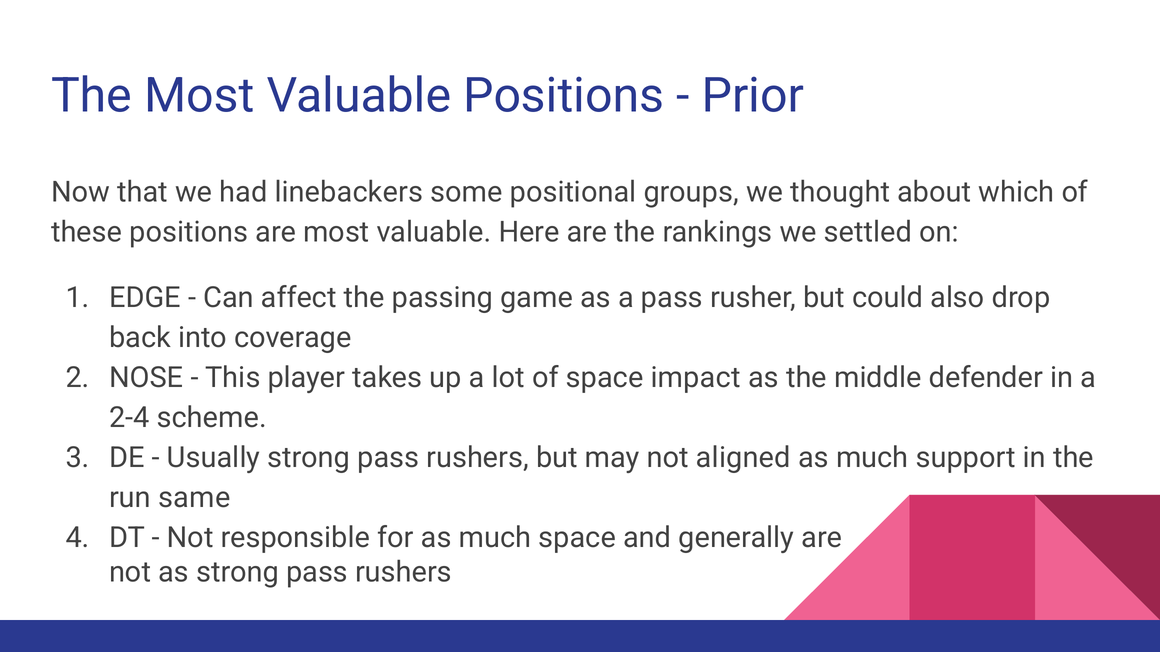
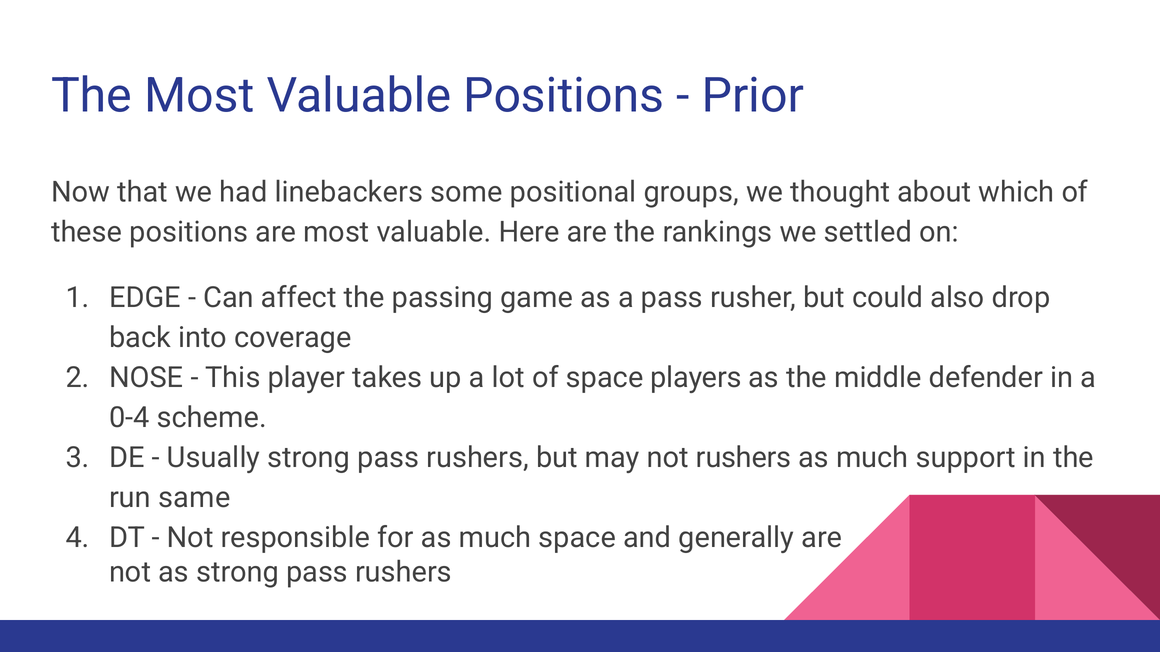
impact: impact -> players
2-4: 2-4 -> 0-4
not aligned: aligned -> rushers
